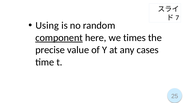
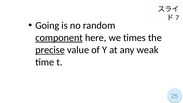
Using: Using -> Going
precise underline: none -> present
cases: cases -> weak
